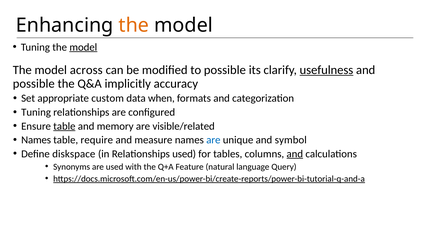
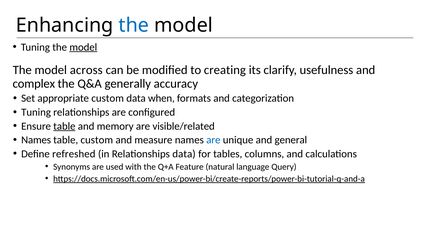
the at (134, 25) colour: orange -> blue
to possible: possible -> creating
usefulness underline: present -> none
possible at (34, 84): possible -> complex
implicitly: implicitly -> generally
table require: require -> custom
symbol: symbol -> general
diskspace: diskspace -> refreshed
Relationships used: used -> data
and at (295, 154) underline: present -> none
